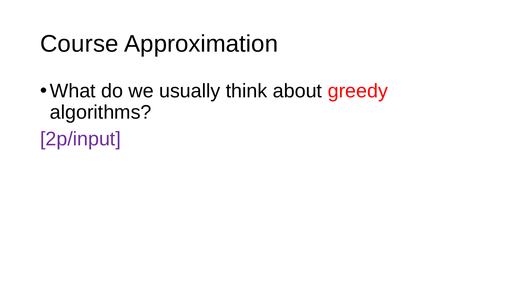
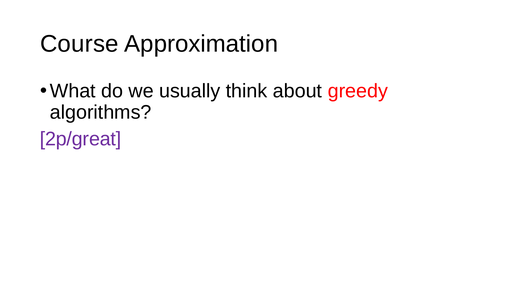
2p/input: 2p/input -> 2p/great
